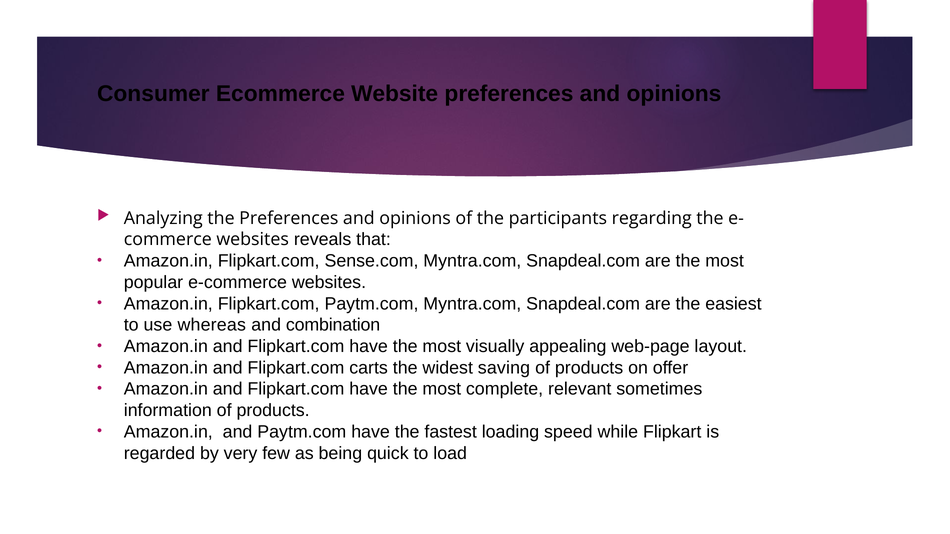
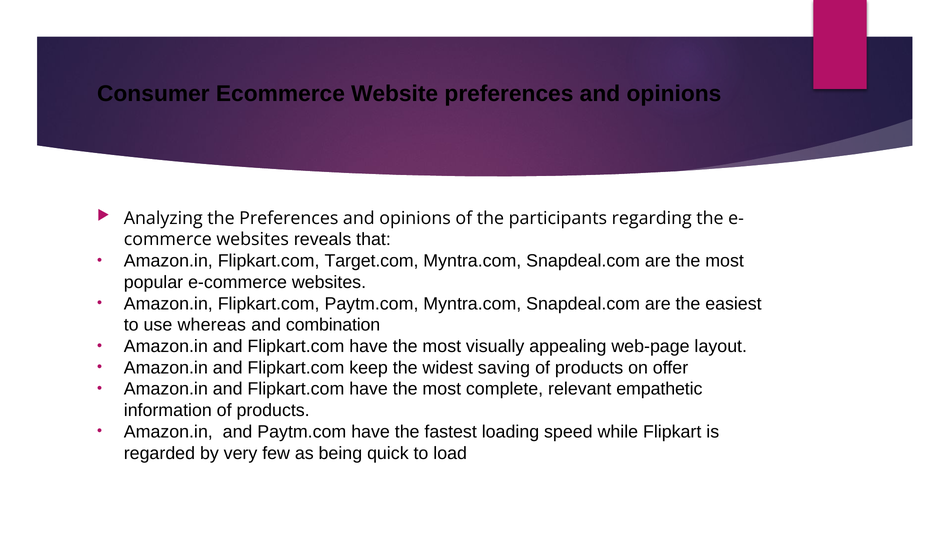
Sense.com: Sense.com -> Target.com
carts: carts -> keep
sometimes: sometimes -> empathetic
